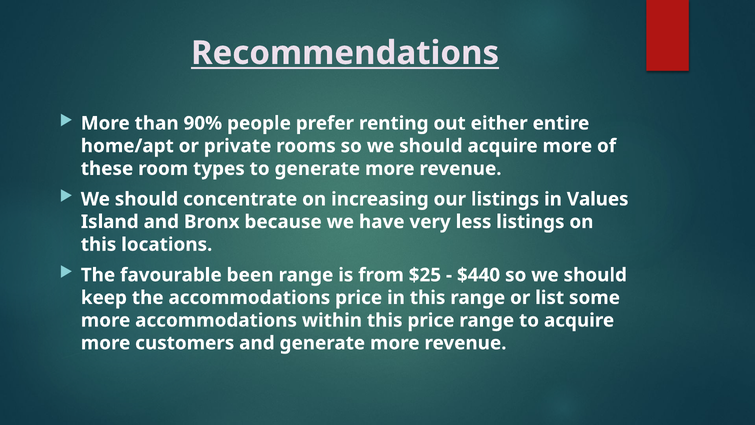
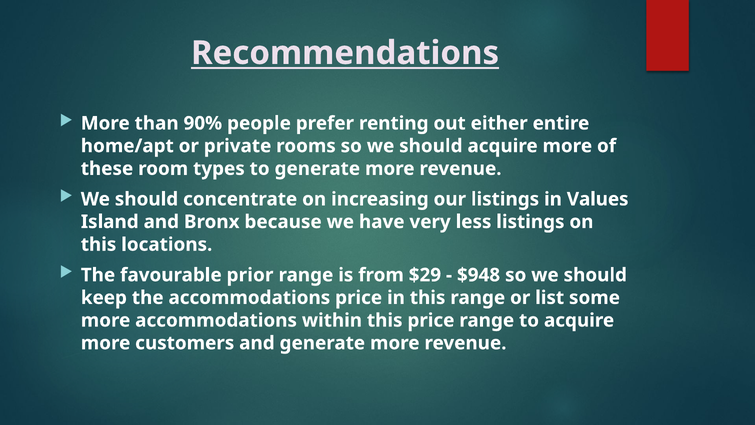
been: been -> prior
$25: $25 -> $29
$440: $440 -> $948
